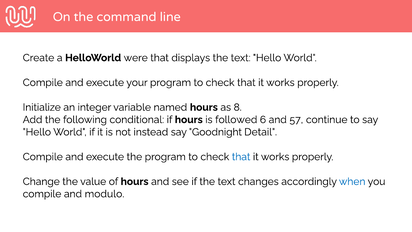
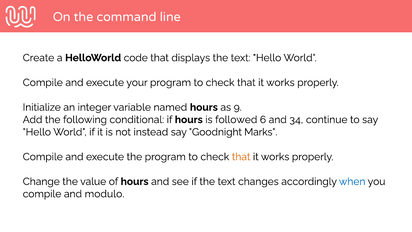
were: were -> code
8: 8 -> 9
57: 57 -> 34
Detail: Detail -> Marks
that at (241, 157) colour: blue -> orange
